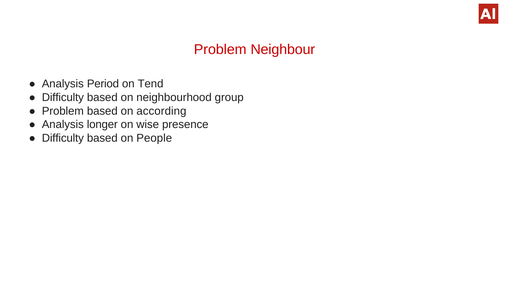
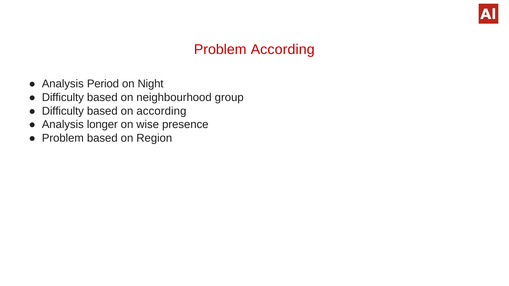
Problem Neighbour: Neighbour -> According
Tend: Tend -> Night
Problem at (63, 111): Problem -> Difficulty
Difficulty at (63, 138): Difficulty -> Problem
People: People -> Region
